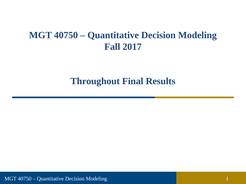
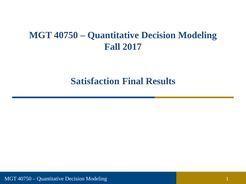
Throughout: Throughout -> Satisfaction
